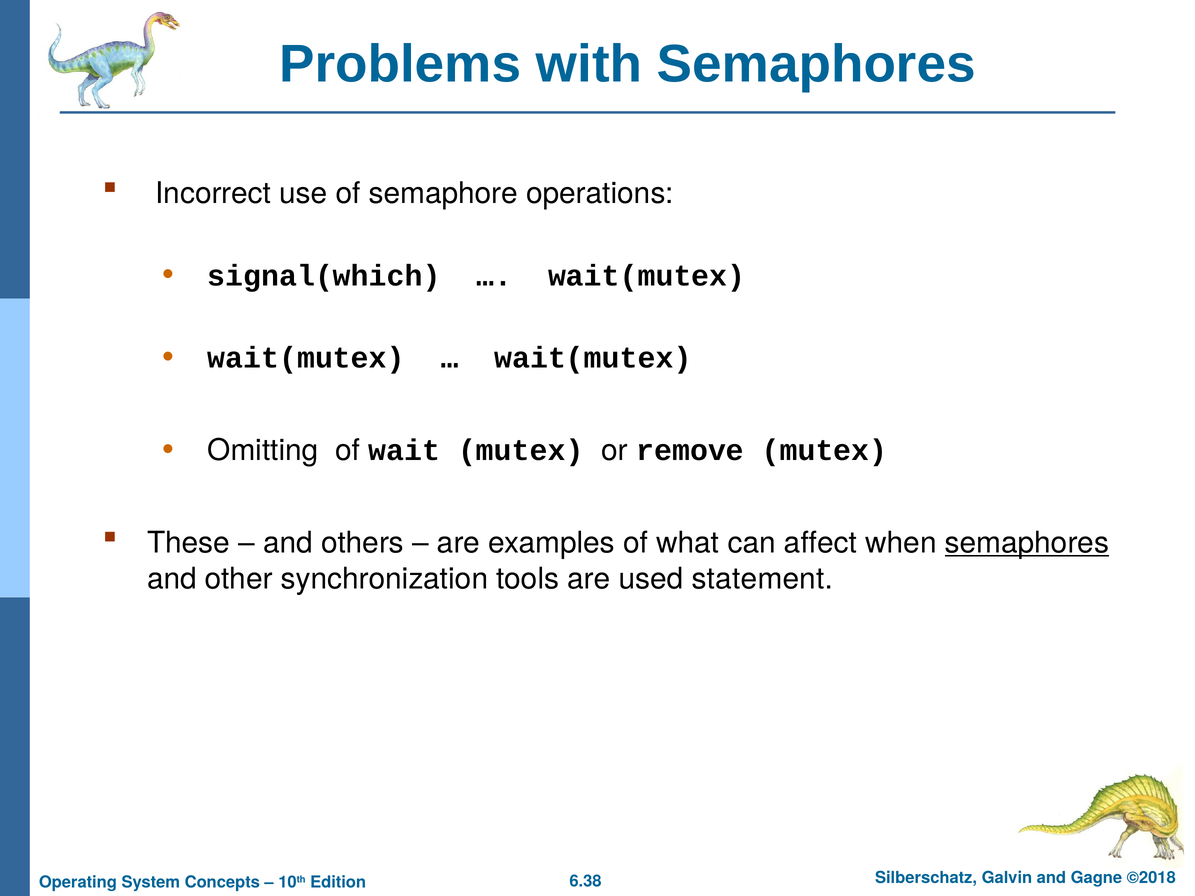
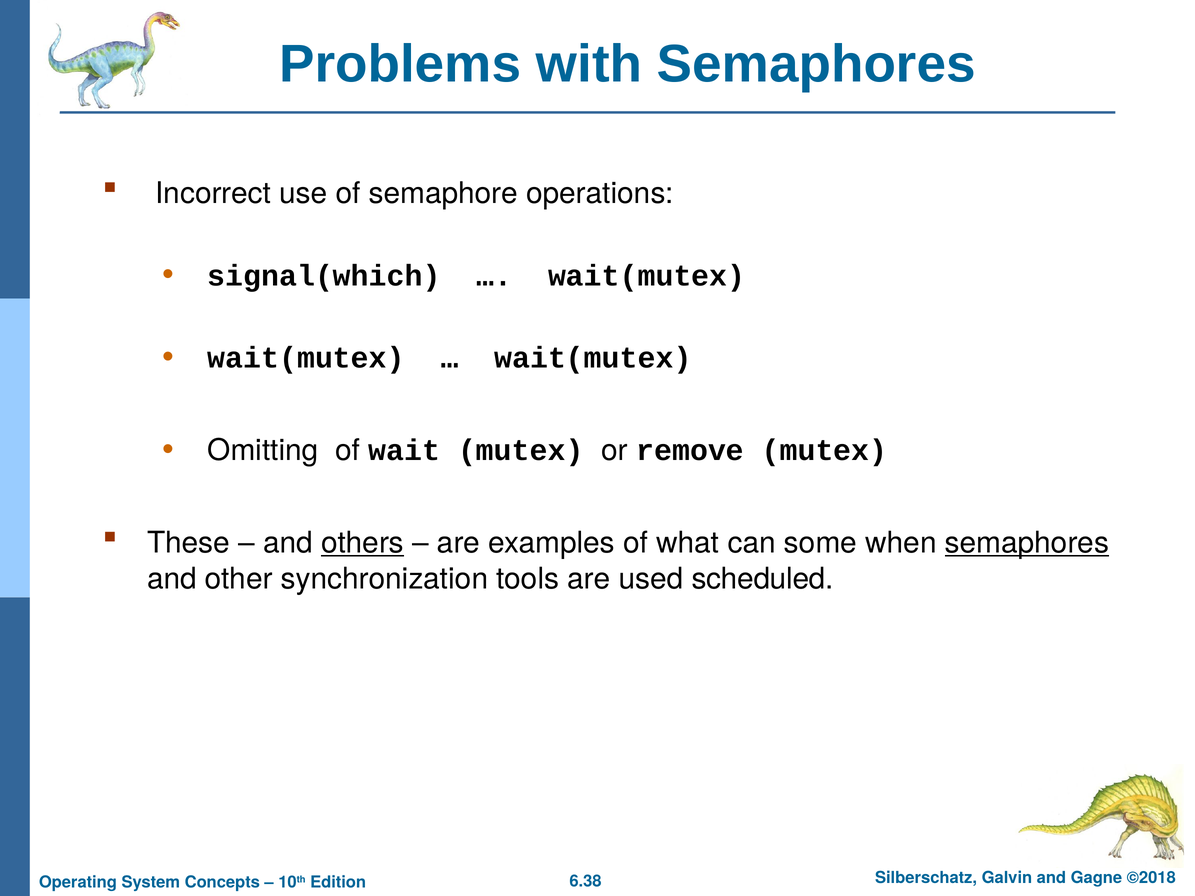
others underline: none -> present
affect: affect -> some
statement: statement -> scheduled
